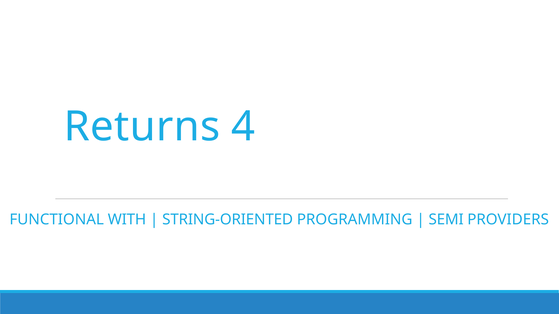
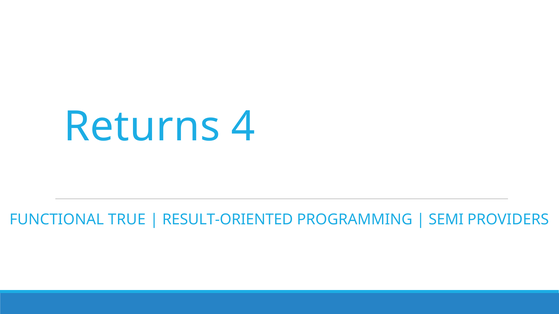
WITH: WITH -> TRUE
STRING-ORIENTED: STRING-ORIENTED -> RESULT-ORIENTED
